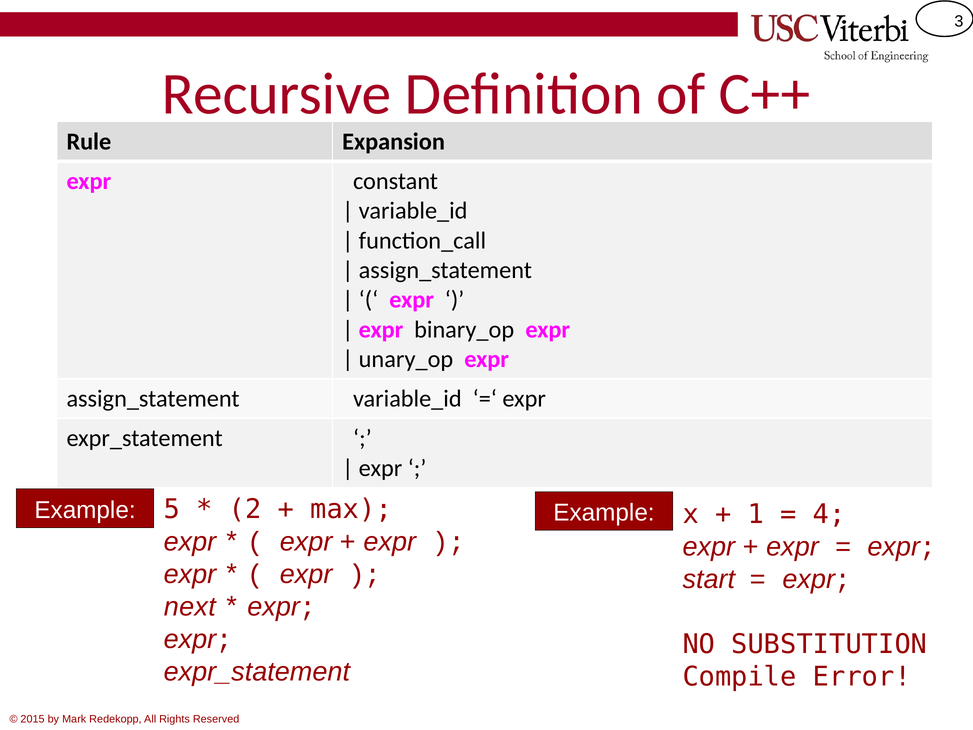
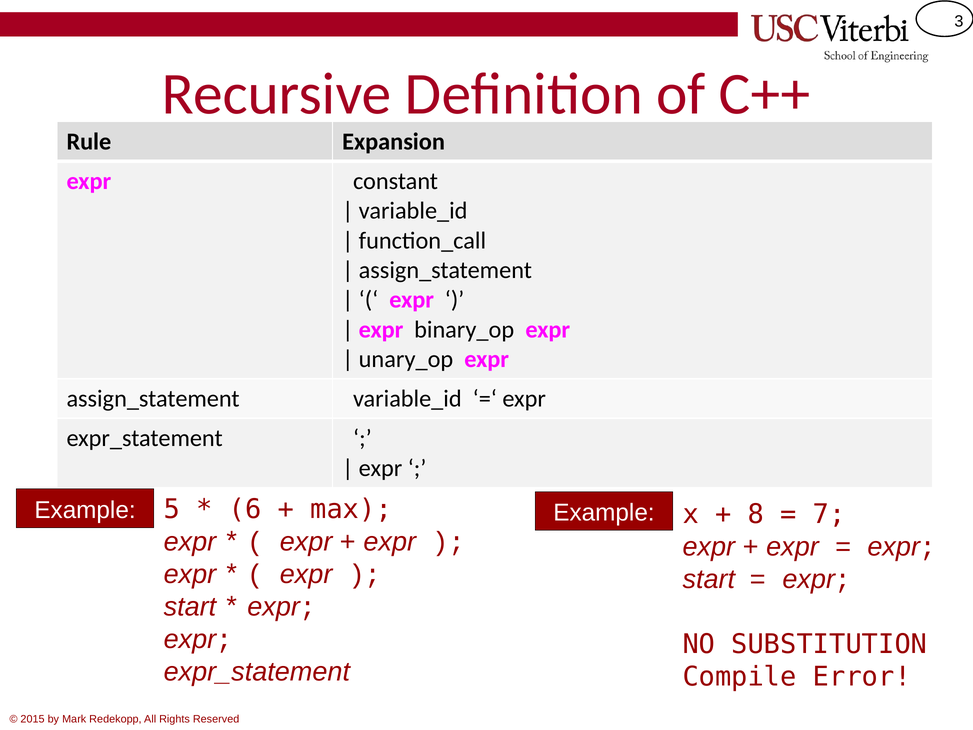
2: 2 -> 6
1: 1 -> 8
4: 4 -> 7
next at (190, 607): next -> start
